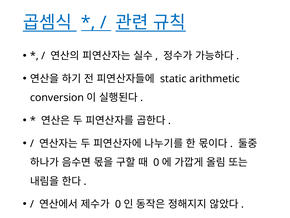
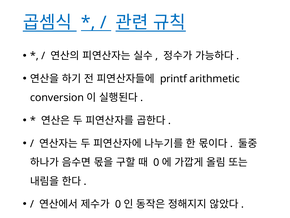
static: static -> printf
